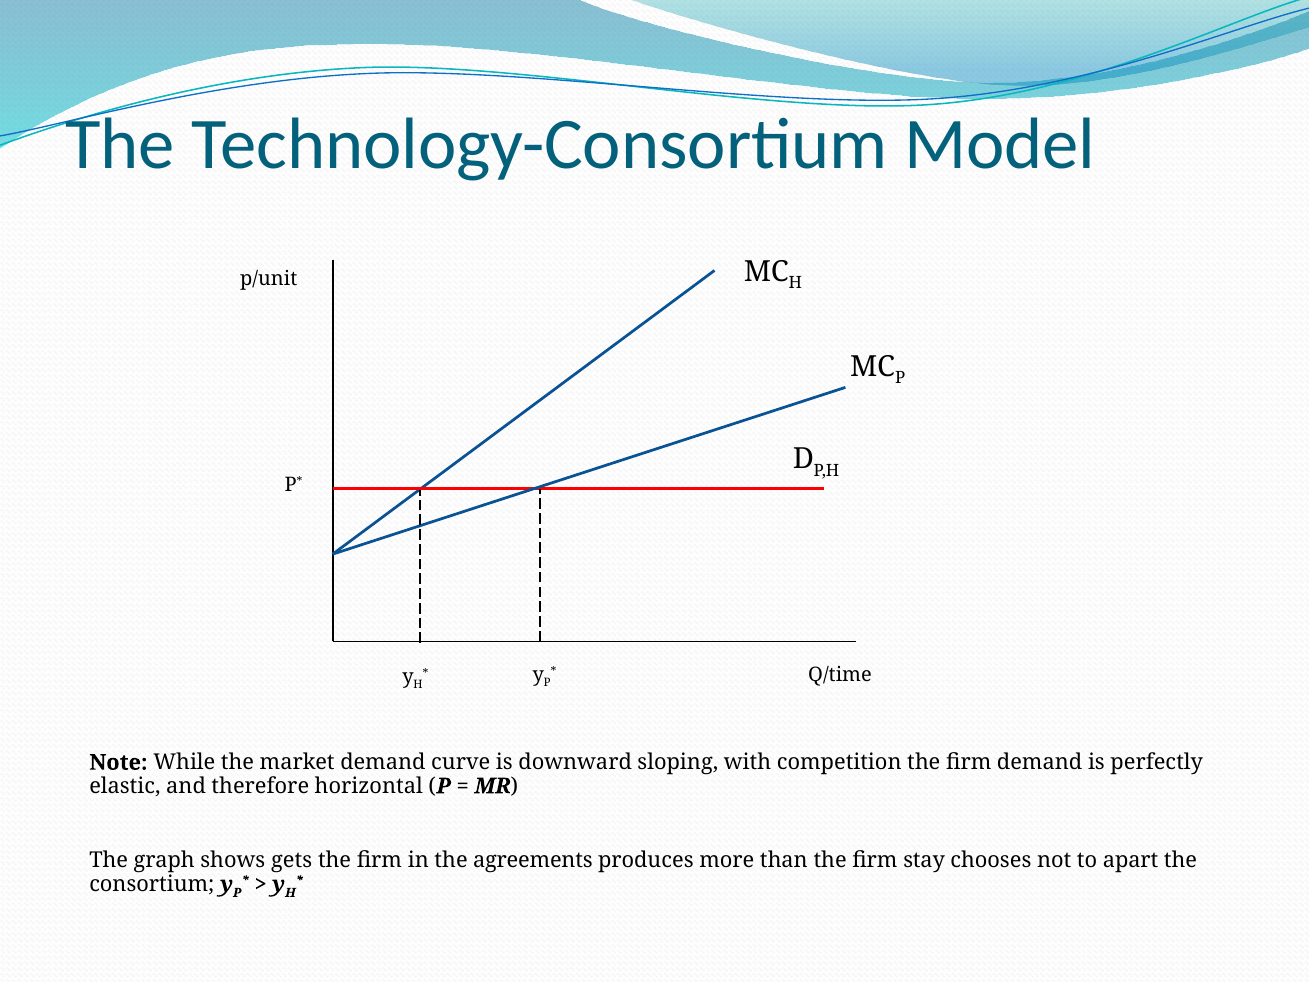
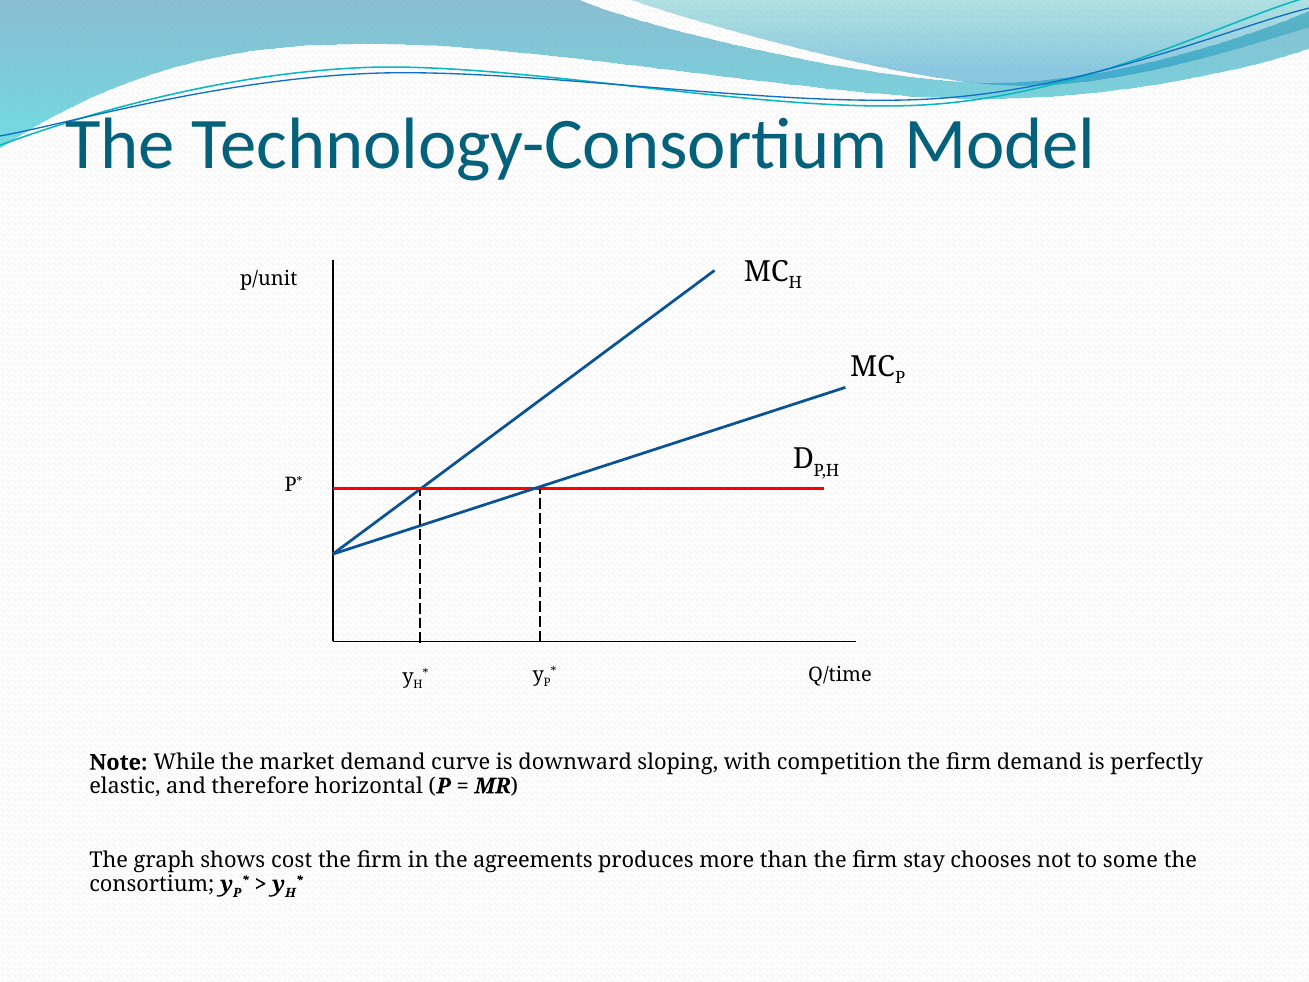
gets: gets -> cost
apart: apart -> some
